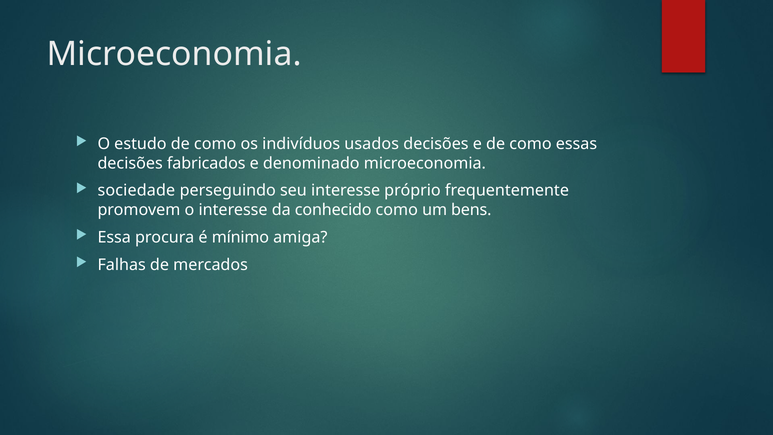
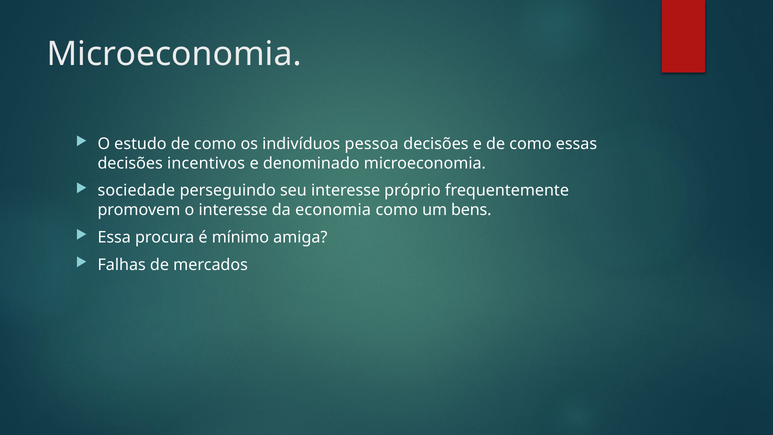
usados: usados -> pessoa
fabricados: fabricados -> incentivos
conhecido: conhecido -> economia
